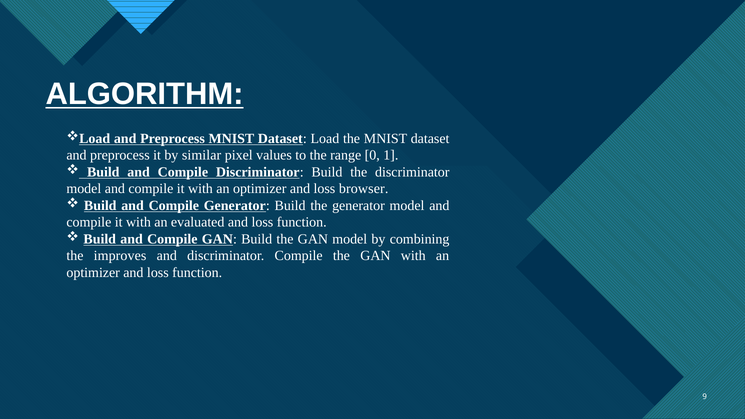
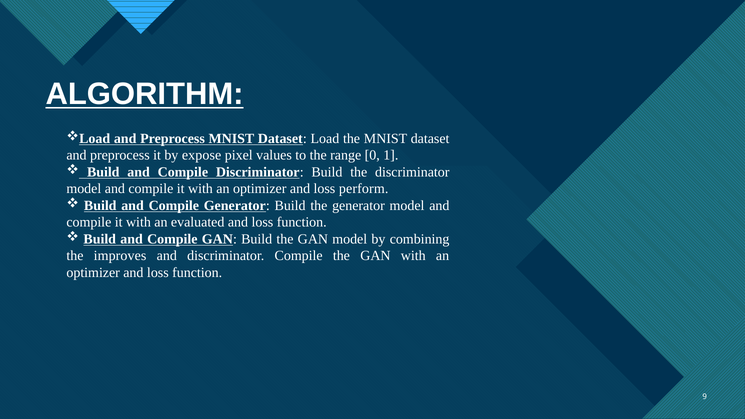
similar: similar -> expose
browser: browser -> perform
